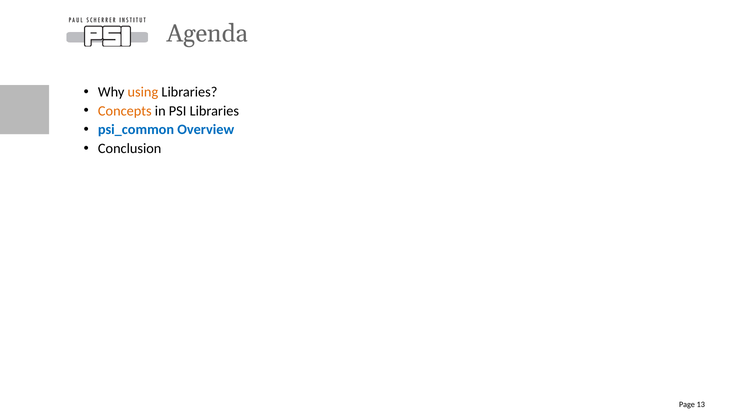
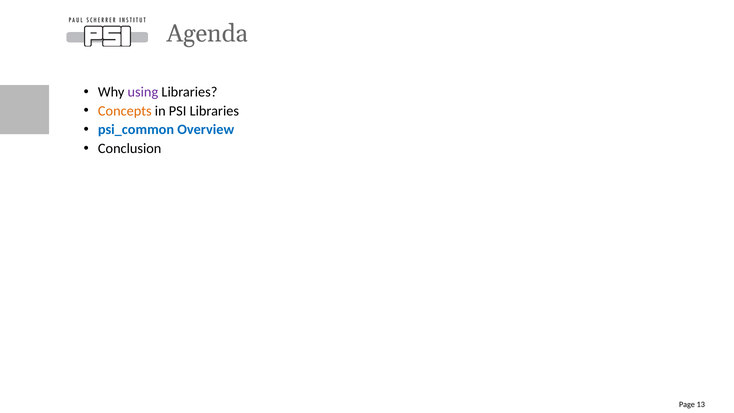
using colour: orange -> purple
